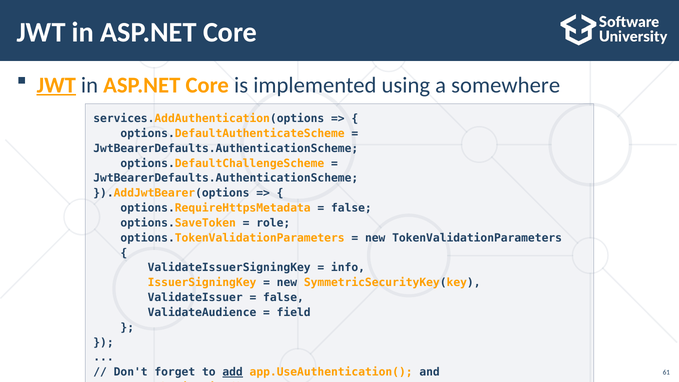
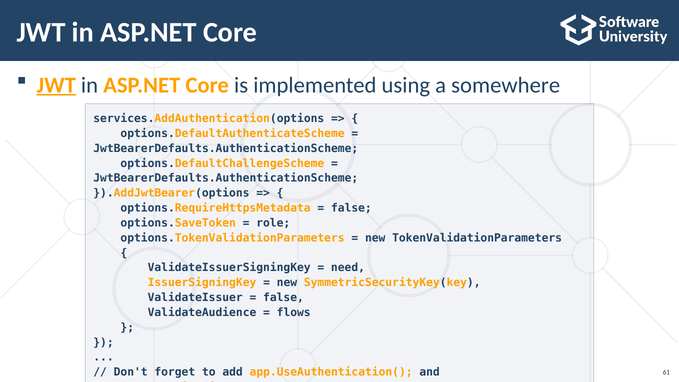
info: info -> need
field: field -> flows
add underline: present -> none
